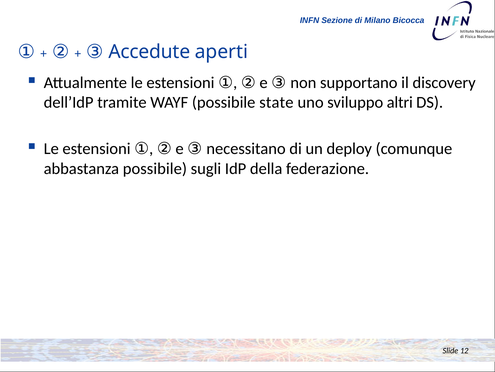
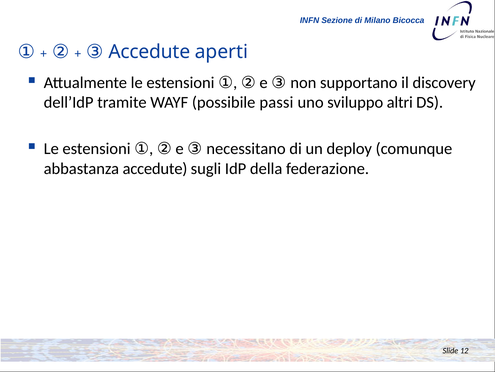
state: state -> passi
abbastanza possibile: possibile -> accedute
